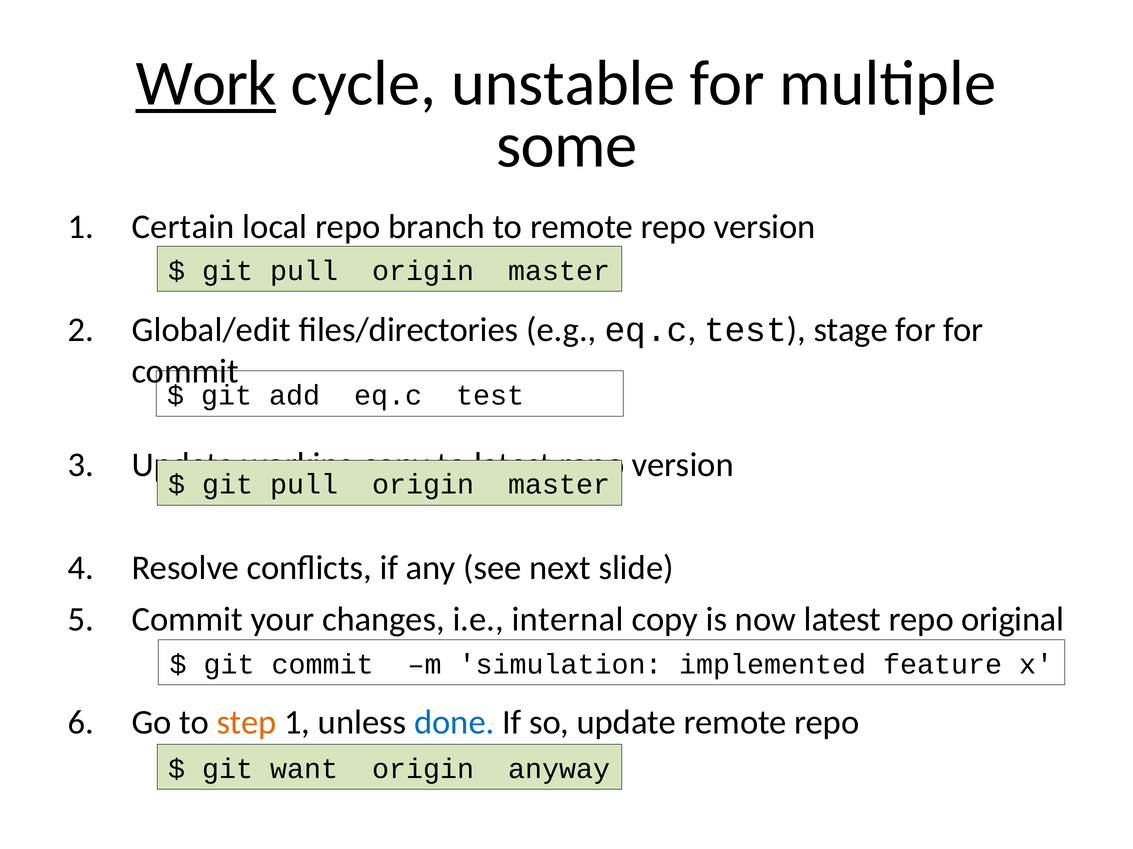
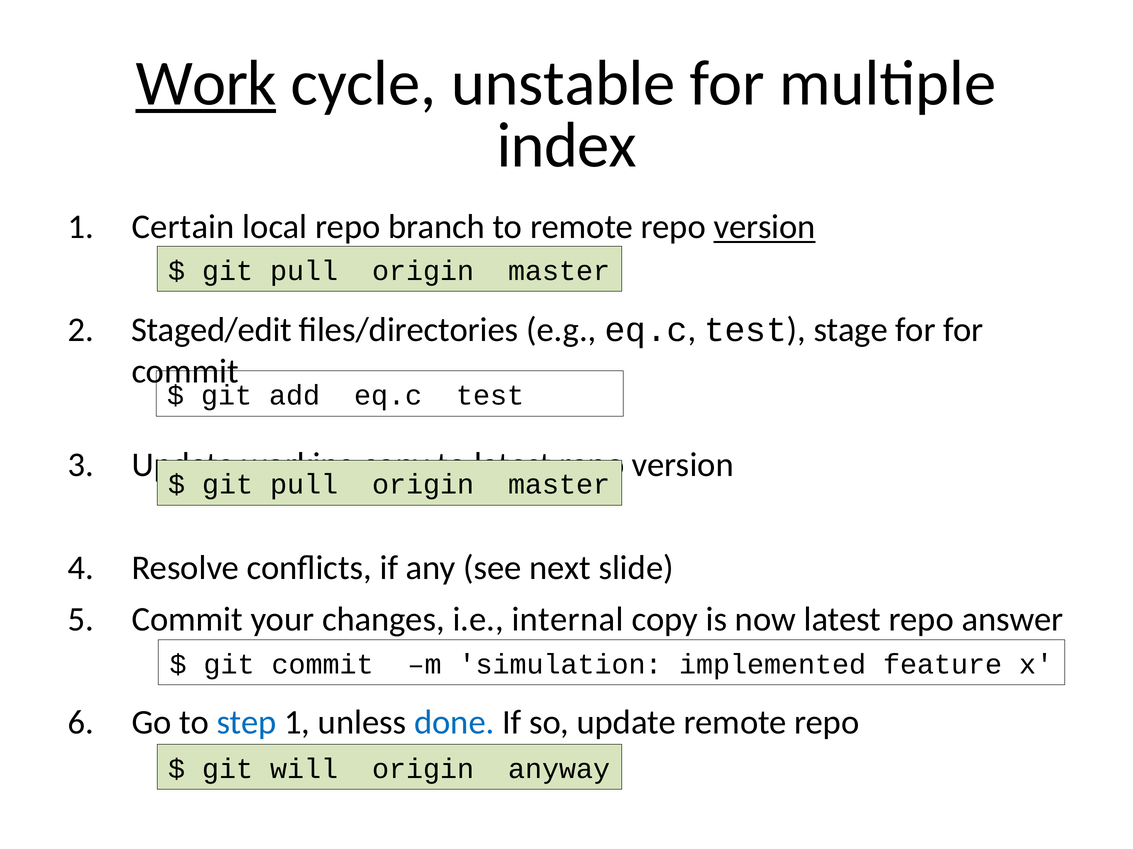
some: some -> index
version at (765, 227) underline: none -> present
Global/edit: Global/edit -> Staged/edit
original: original -> answer
step colour: orange -> blue
want: want -> will
